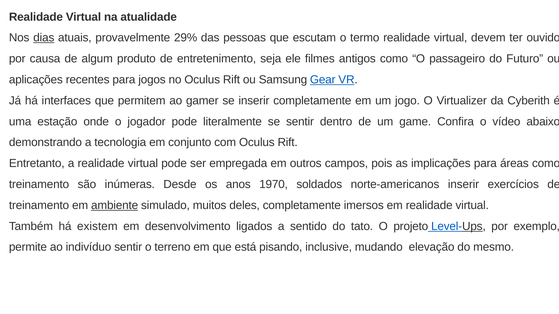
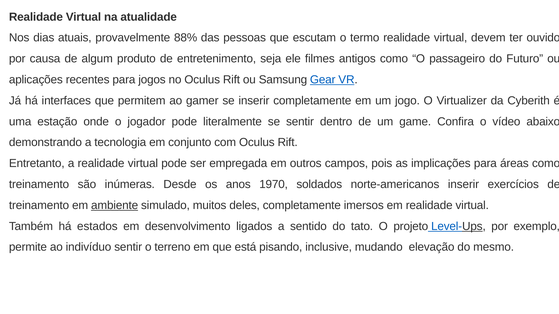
dias underline: present -> none
29%: 29% -> 88%
existem: existem -> estados
